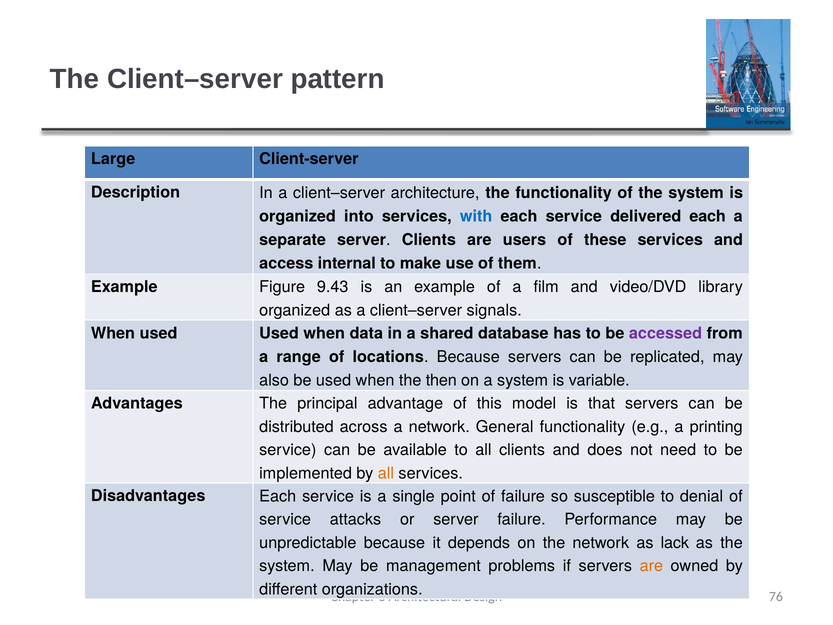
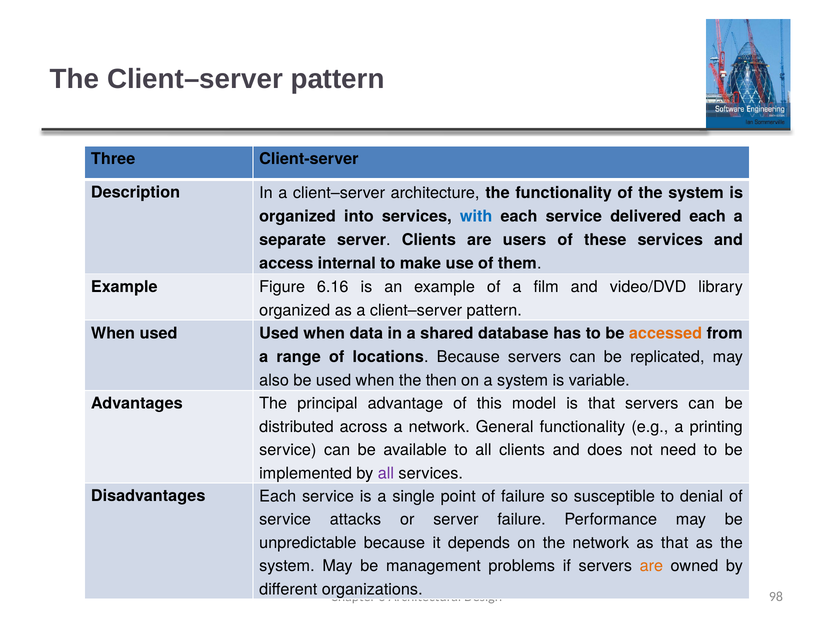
Large: Large -> Three
9.43: 9.43 -> 6.16
a client–server signals: signals -> pattern
accessed colour: purple -> orange
all at (386, 473) colour: orange -> purple
as lack: lack -> that
76: 76 -> 98
